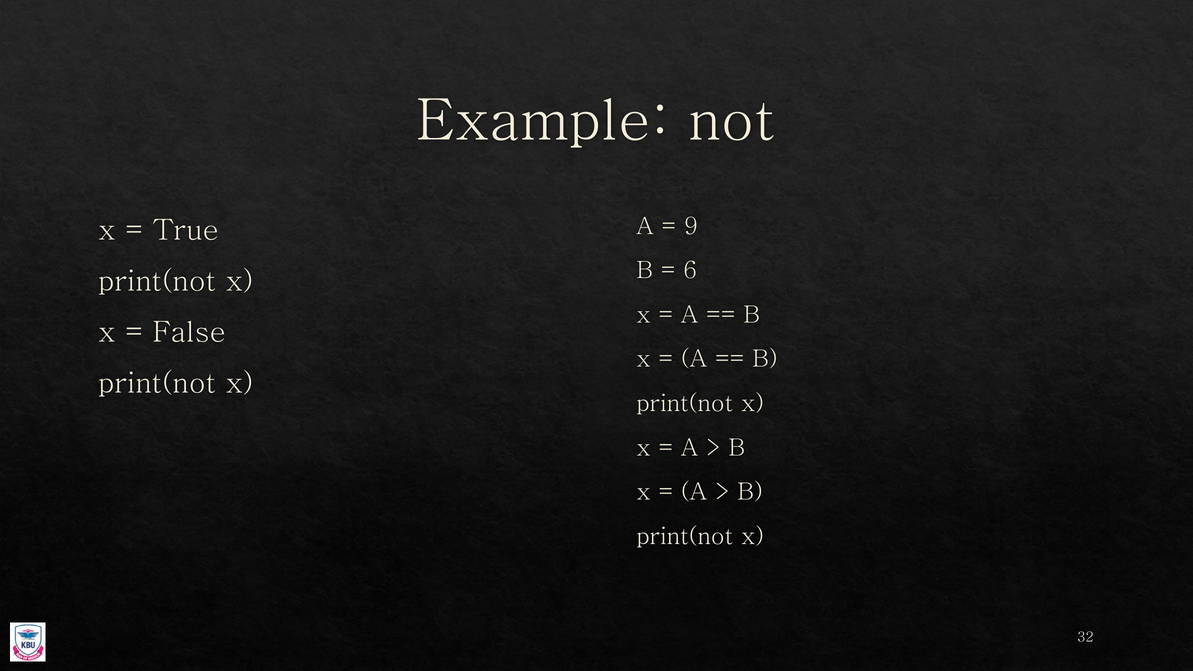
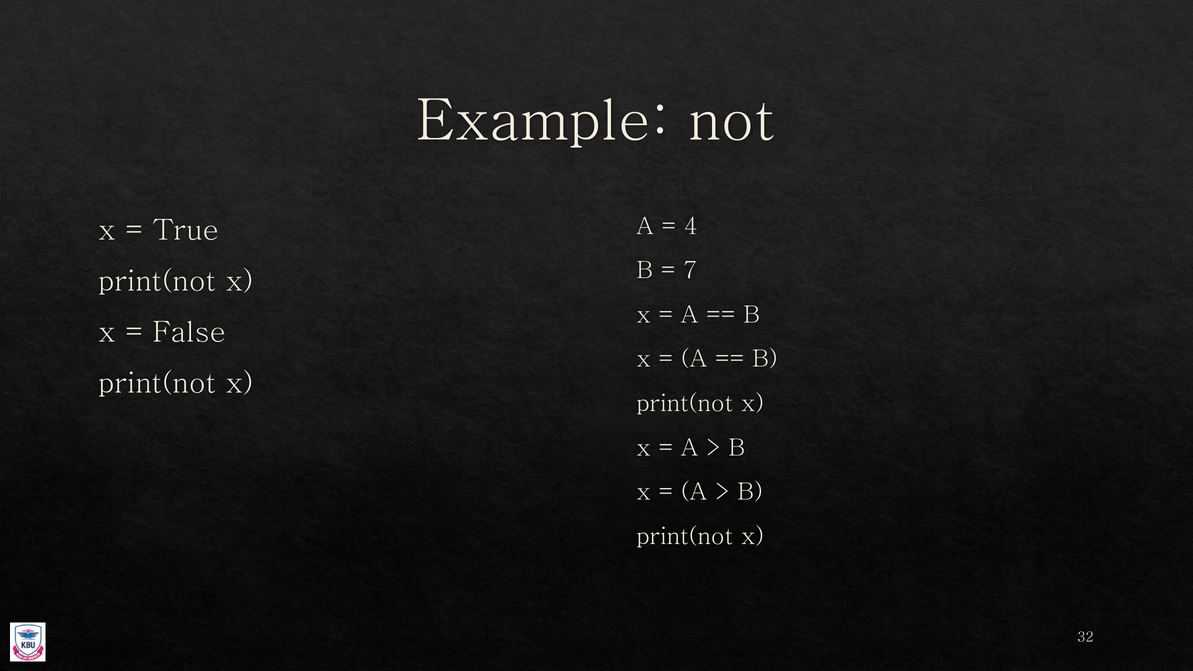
9: 9 -> 4
6: 6 -> 7
